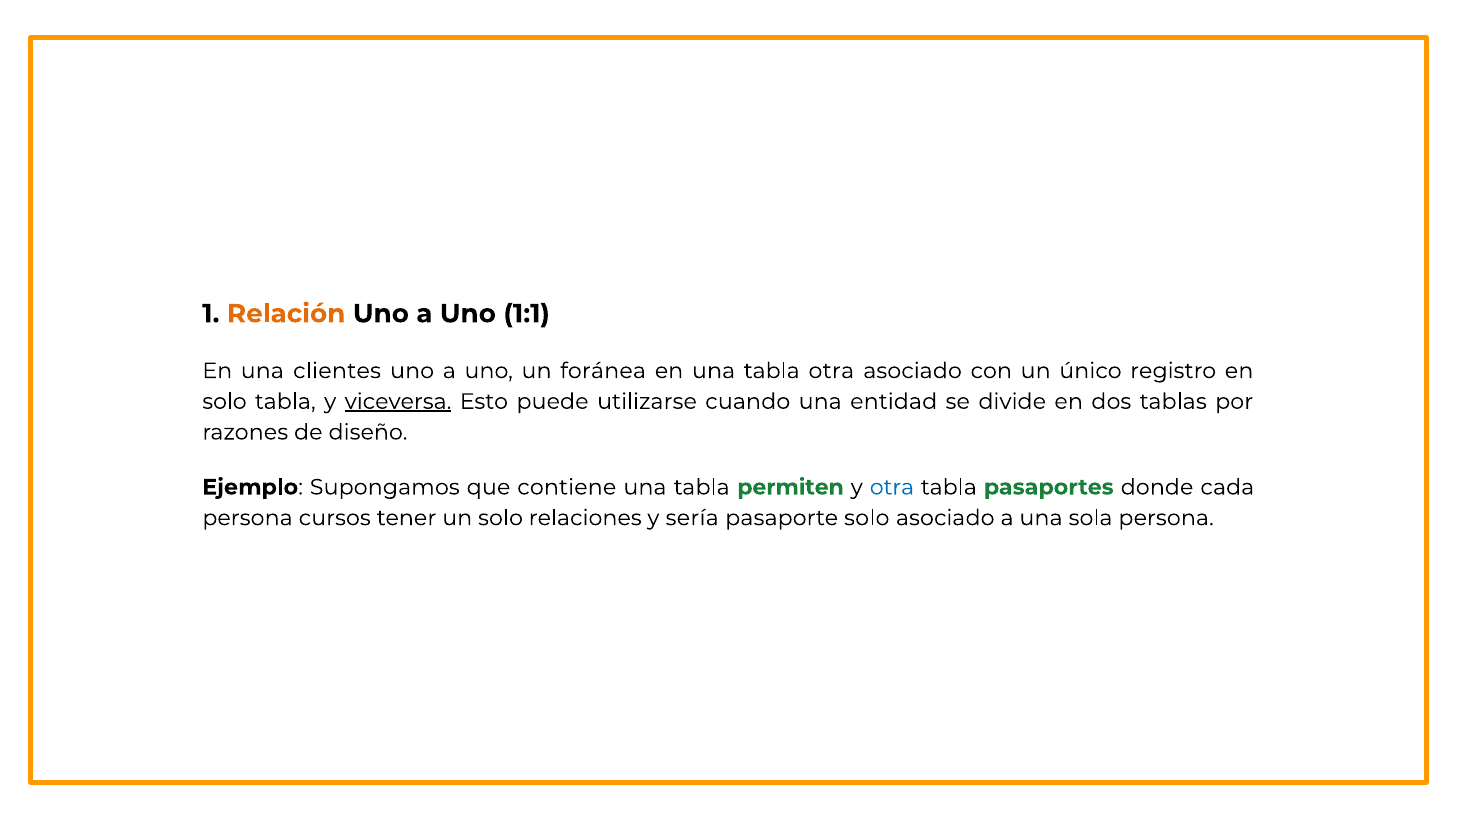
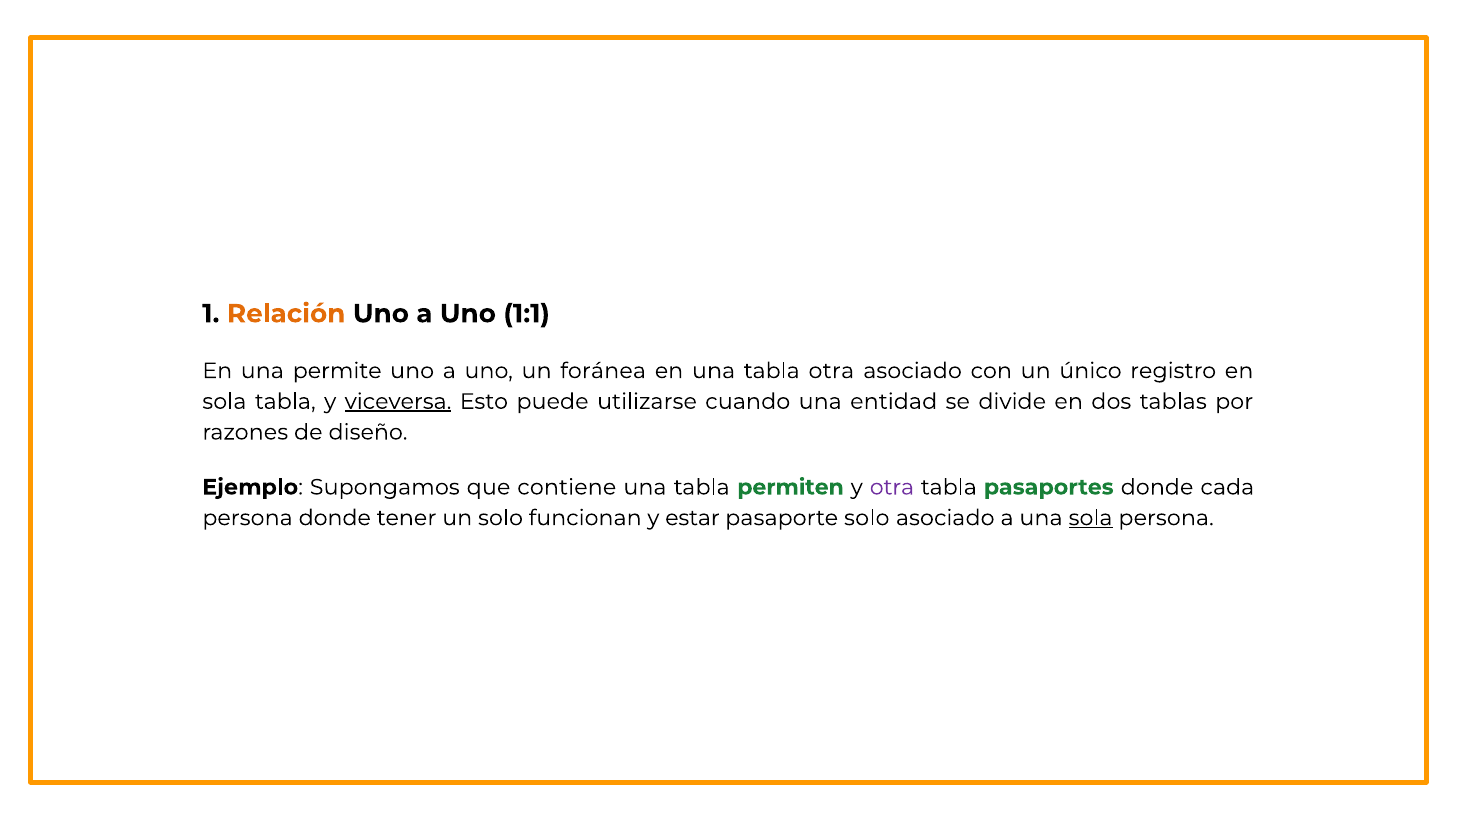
clientes: clientes -> permite
solo at (224, 401): solo -> sola
otra at (892, 487) colour: blue -> purple
persona cursos: cursos -> donde
relaciones: relaciones -> funcionan
sería: sería -> estar
sola at (1091, 518) underline: none -> present
